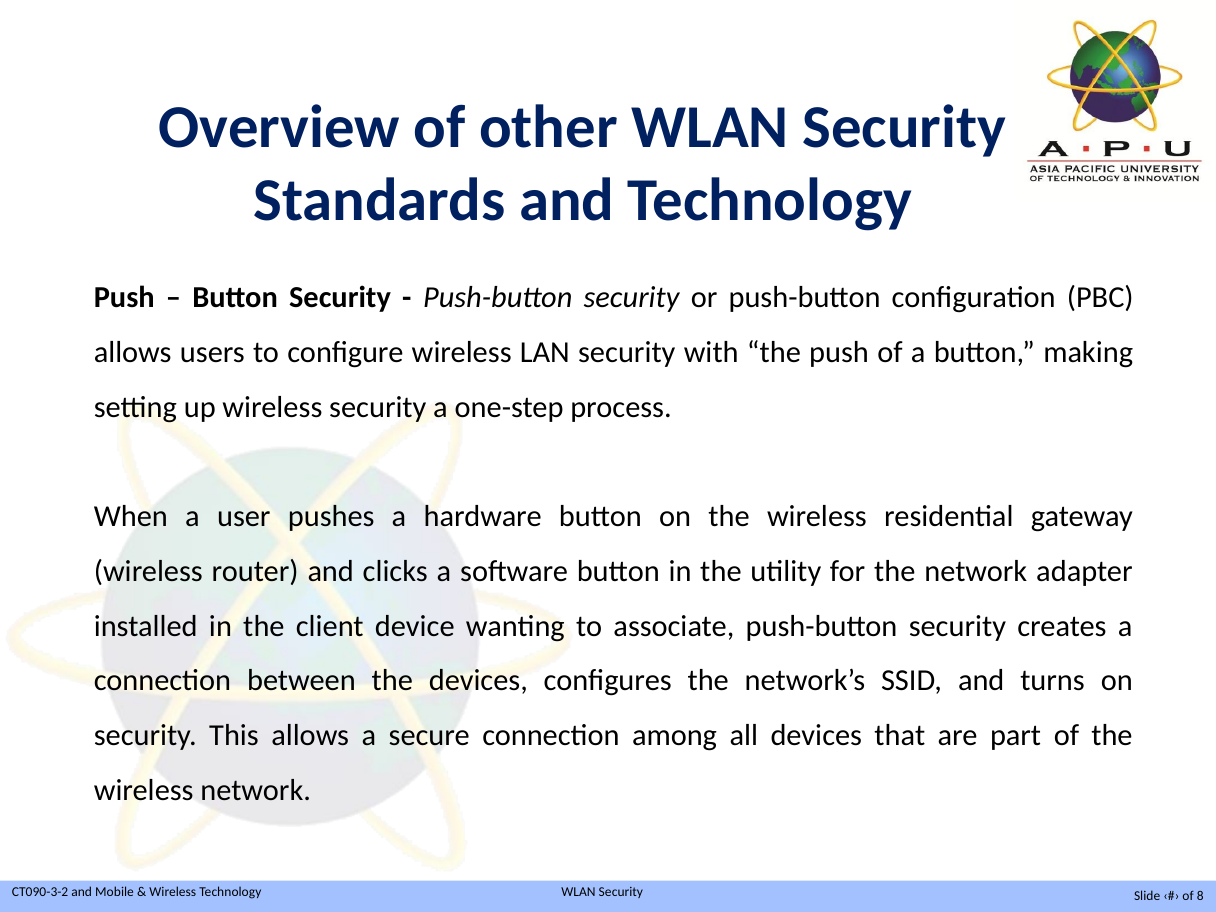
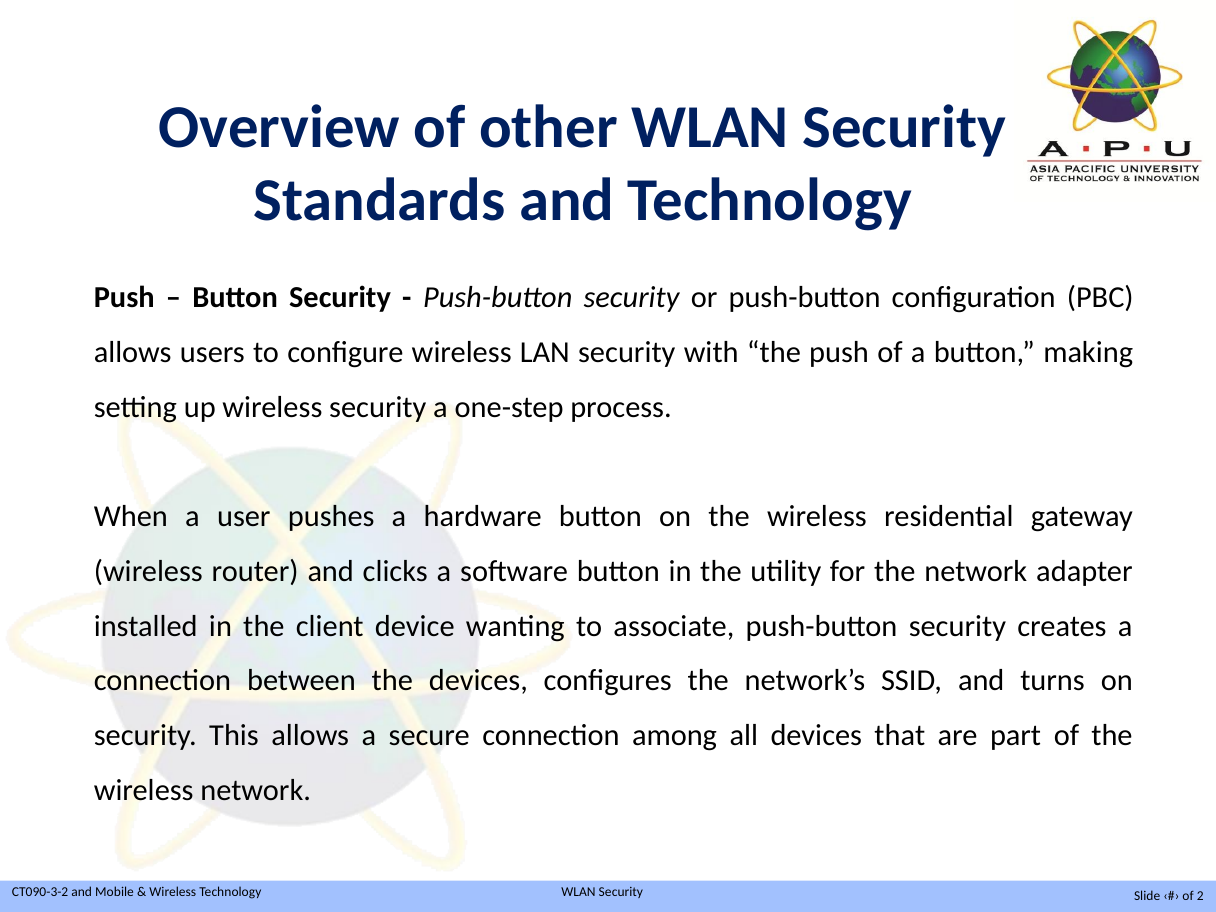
8: 8 -> 2
